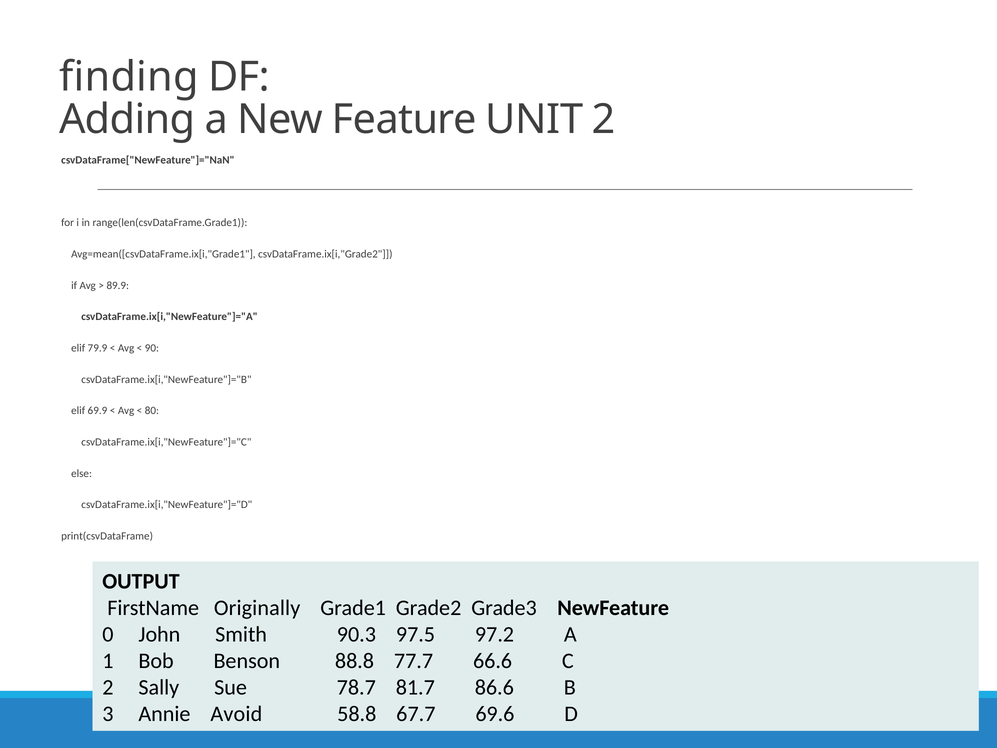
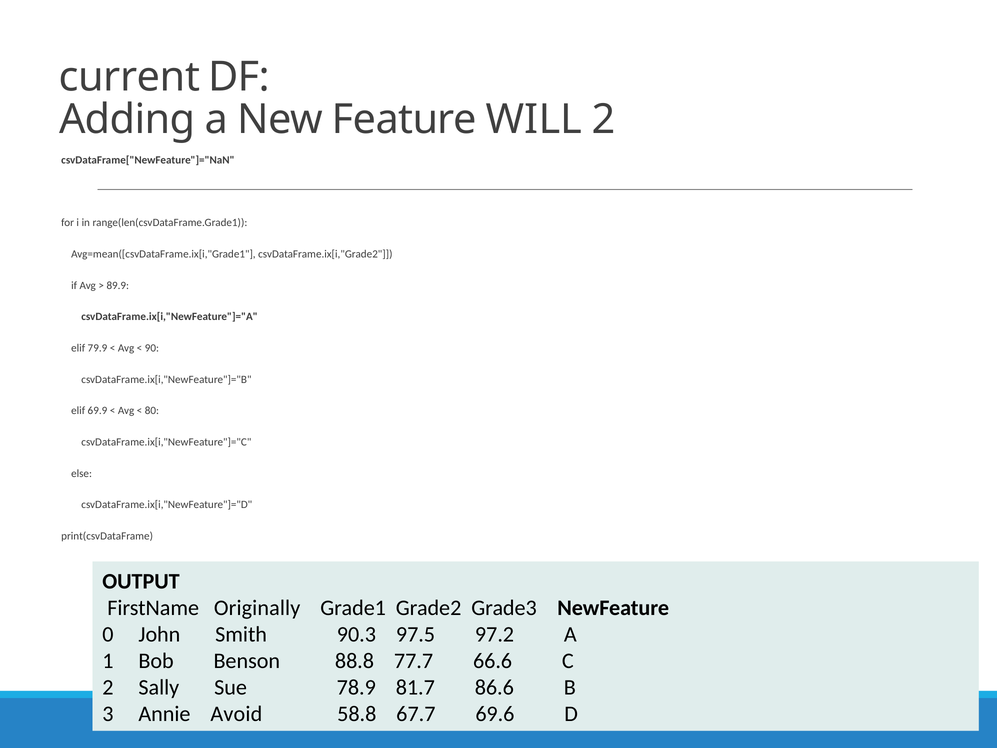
finding: finding -> current
UNIT: UNIT -> WILL
78.7: 78.7 -> 78.9
